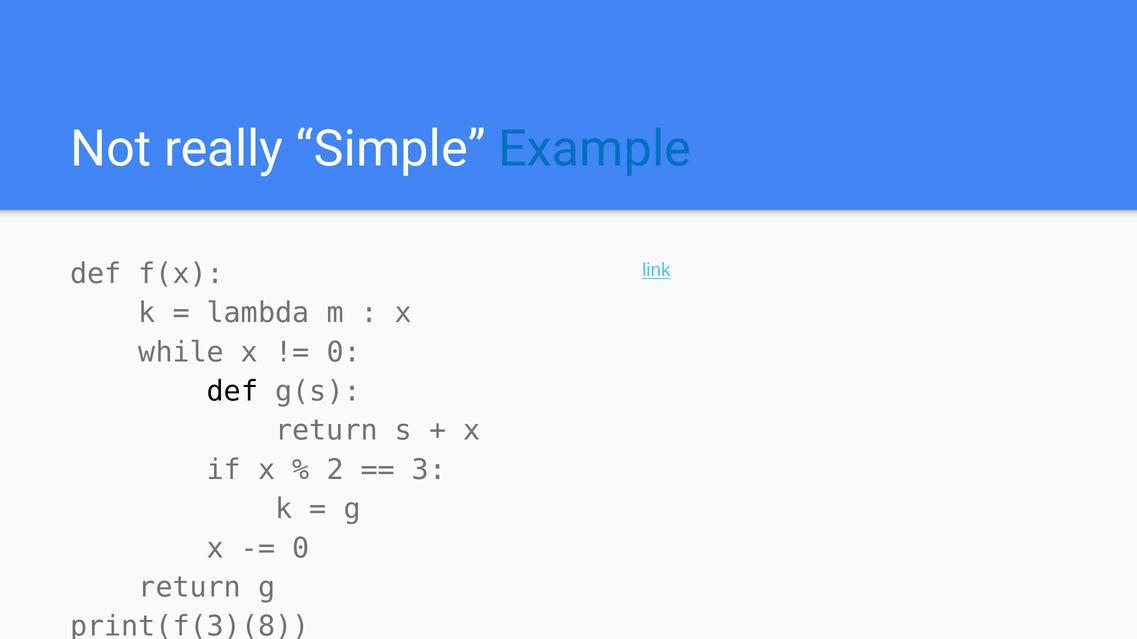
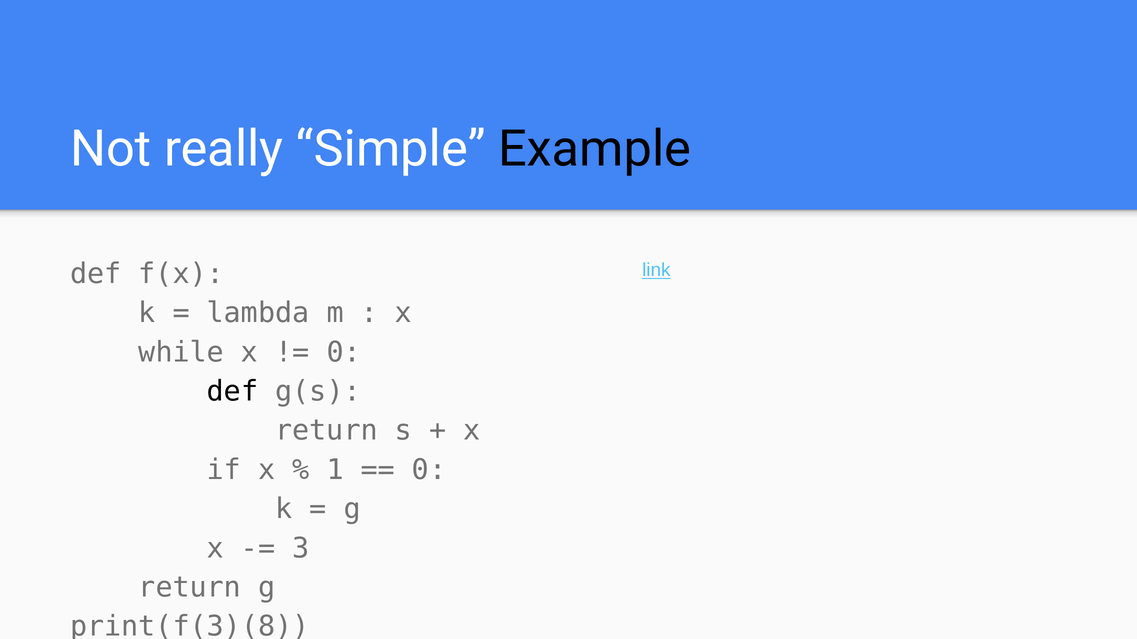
Example colour: blue -> black
2: 2 -> 1
3 at (429, 470): 3 -> 0
0 at (301, 549): 0 -> 3
